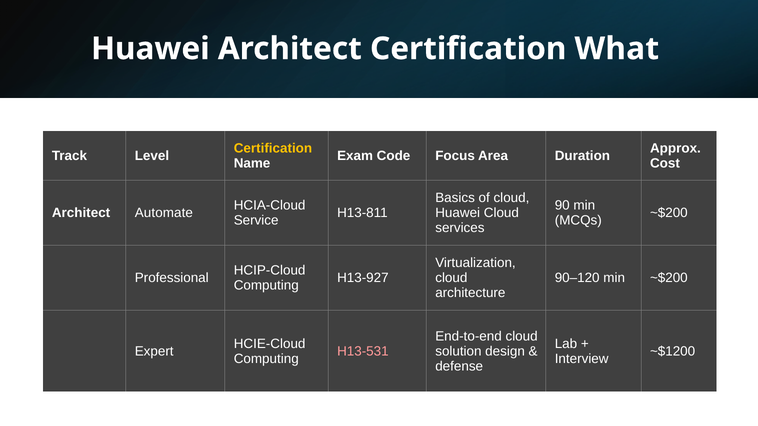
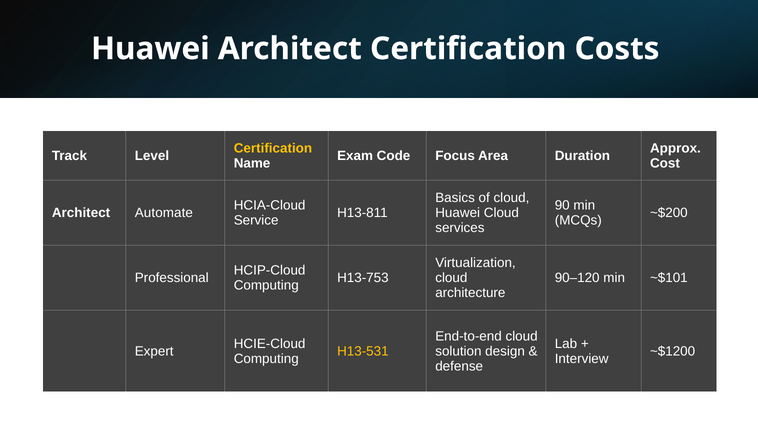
What: What -> Costs
H13-927: H13-927 -> H13-753
min ~$200: ~$200 -> ~$101
H13-531 colour: pink -> yellow
